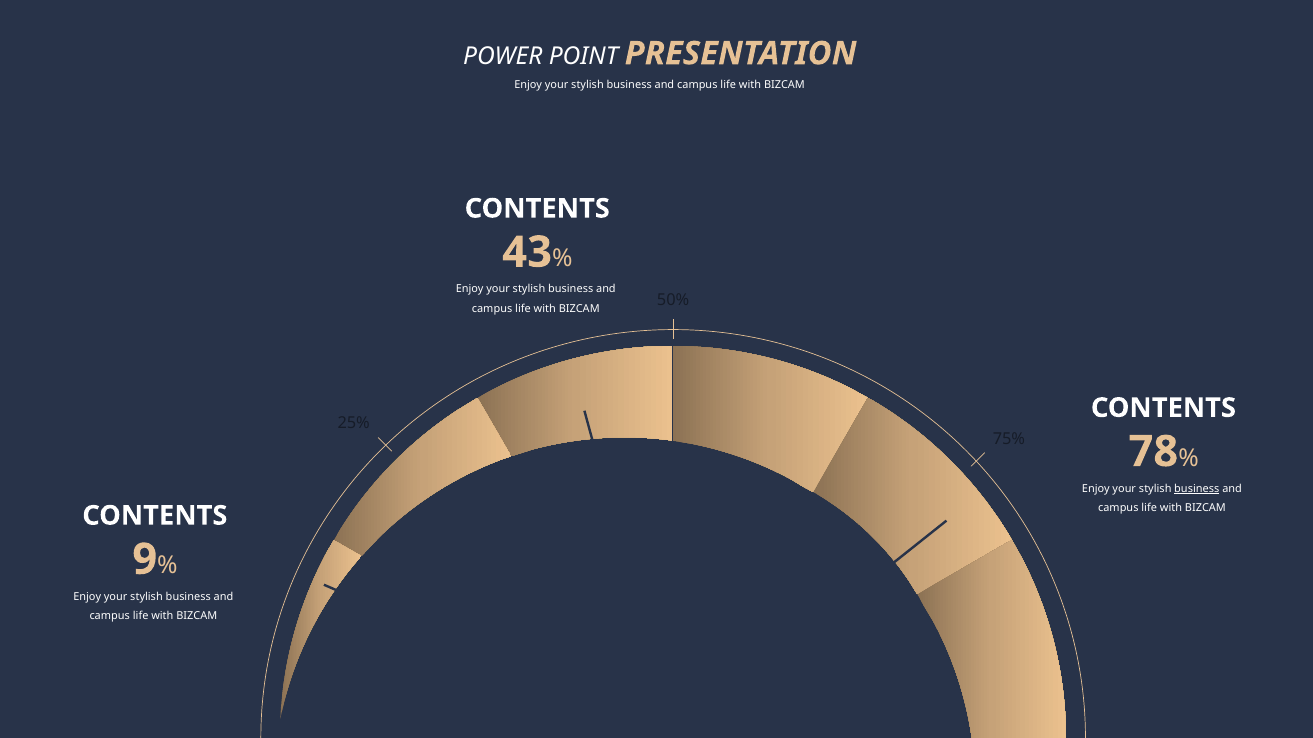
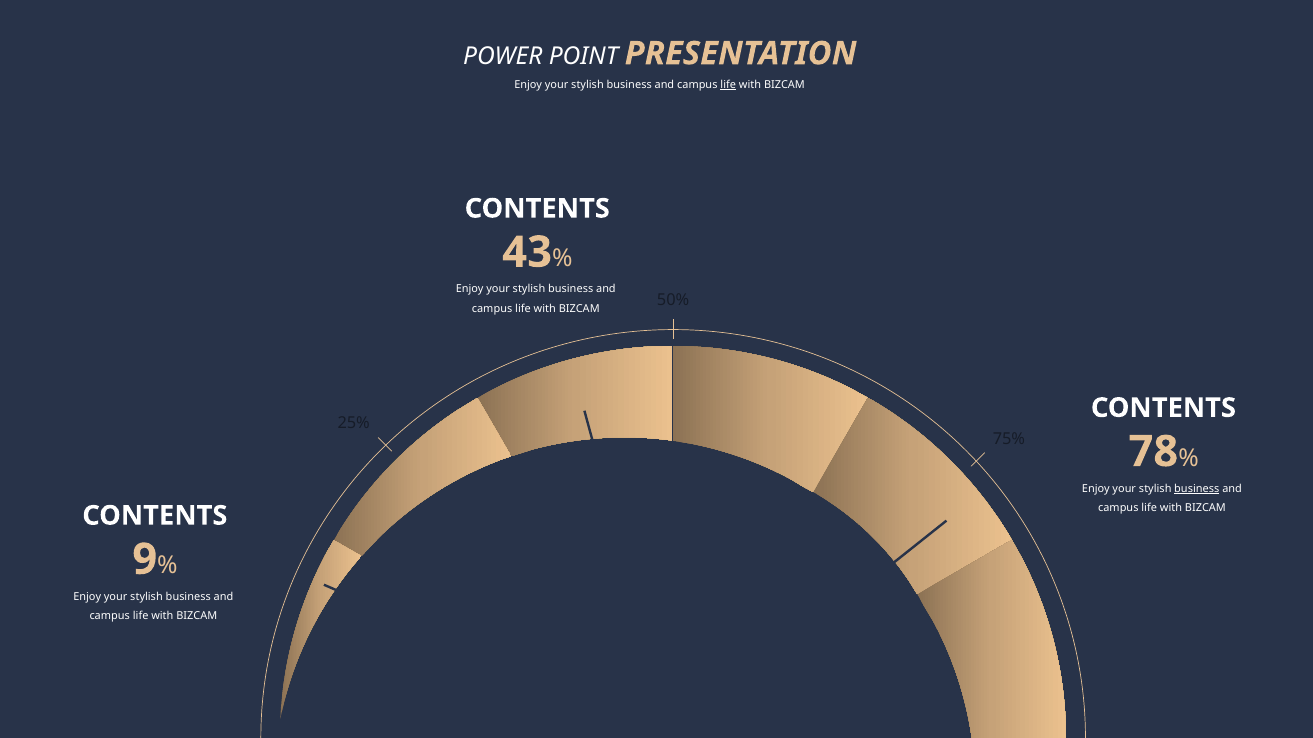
life at (728, 85) underline: none -> present
